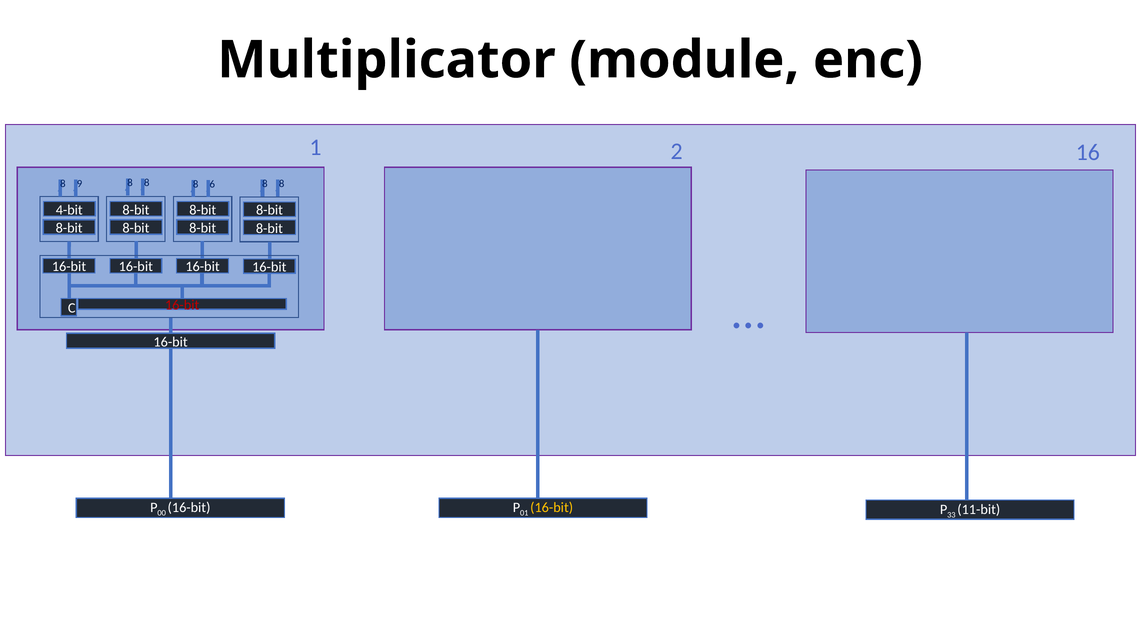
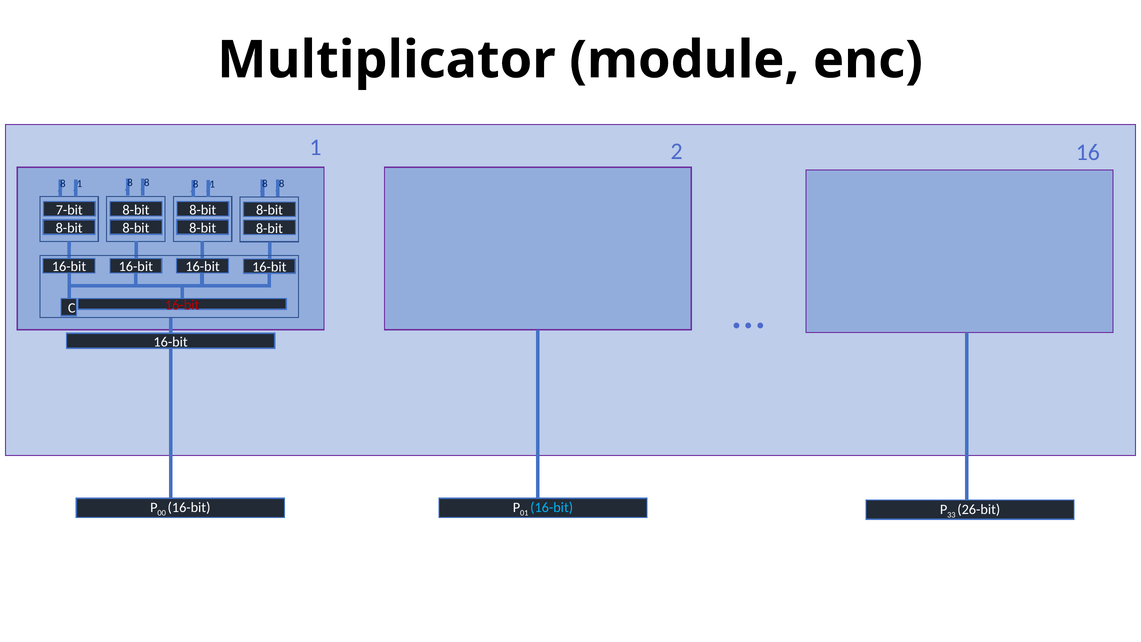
9 at (80, 184): 9 -> 1
8 8 6: 6 -> 1
4-bit: 4-bit -> 7-bit
16-bit at (552, 507) colour: yellow -> light blue
11-bit: 11-bit -> 26-bit
